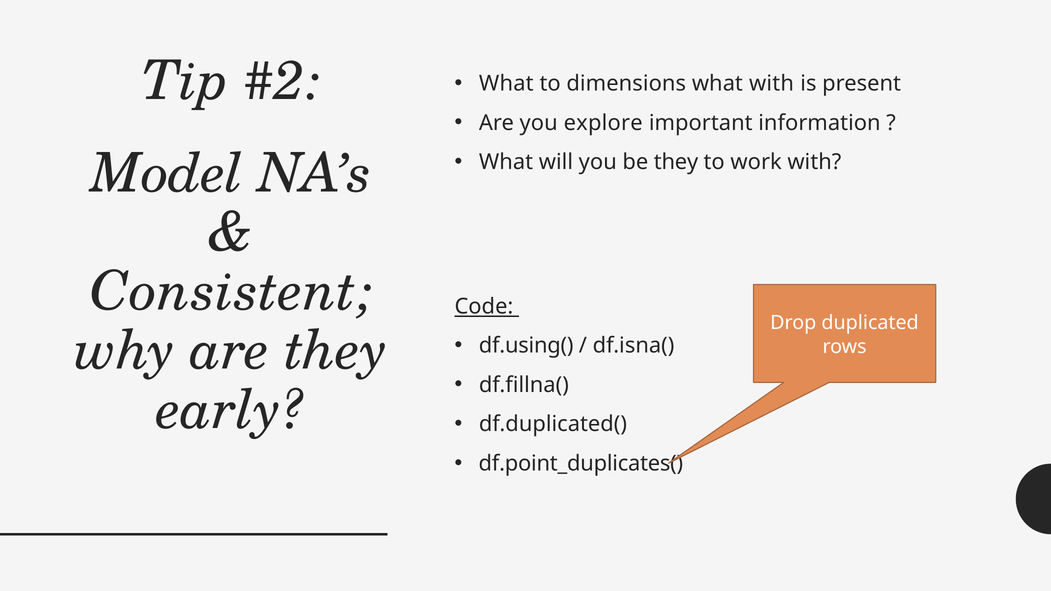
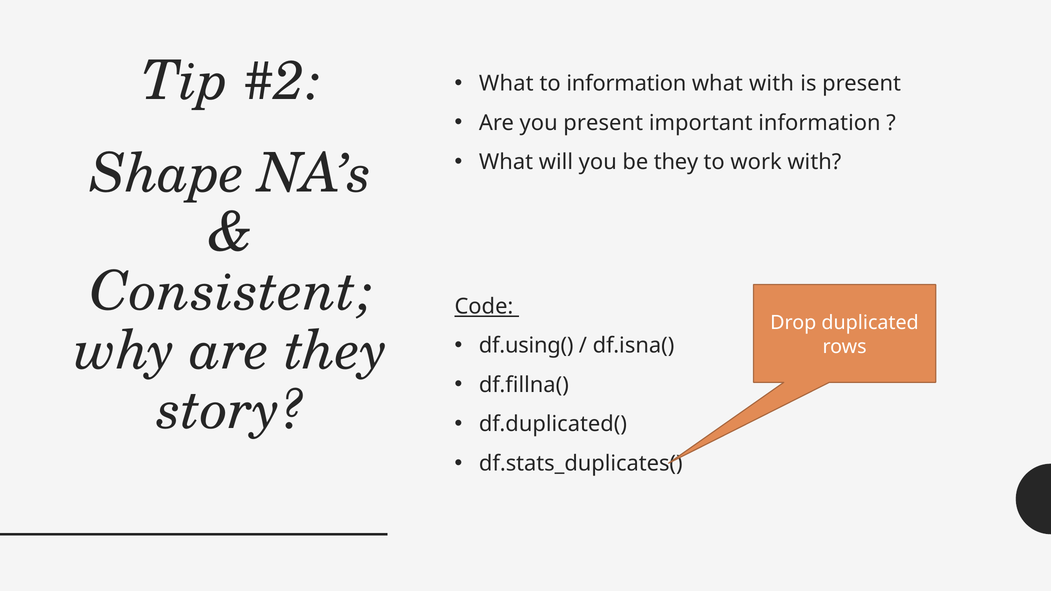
to dimensions: dimensions -> information
you explore: explore -> present
Model: Model -> Shape
early: early -> story
df.point_duplicates(: df.point_duplicates( -> df.stats_duplicates(
